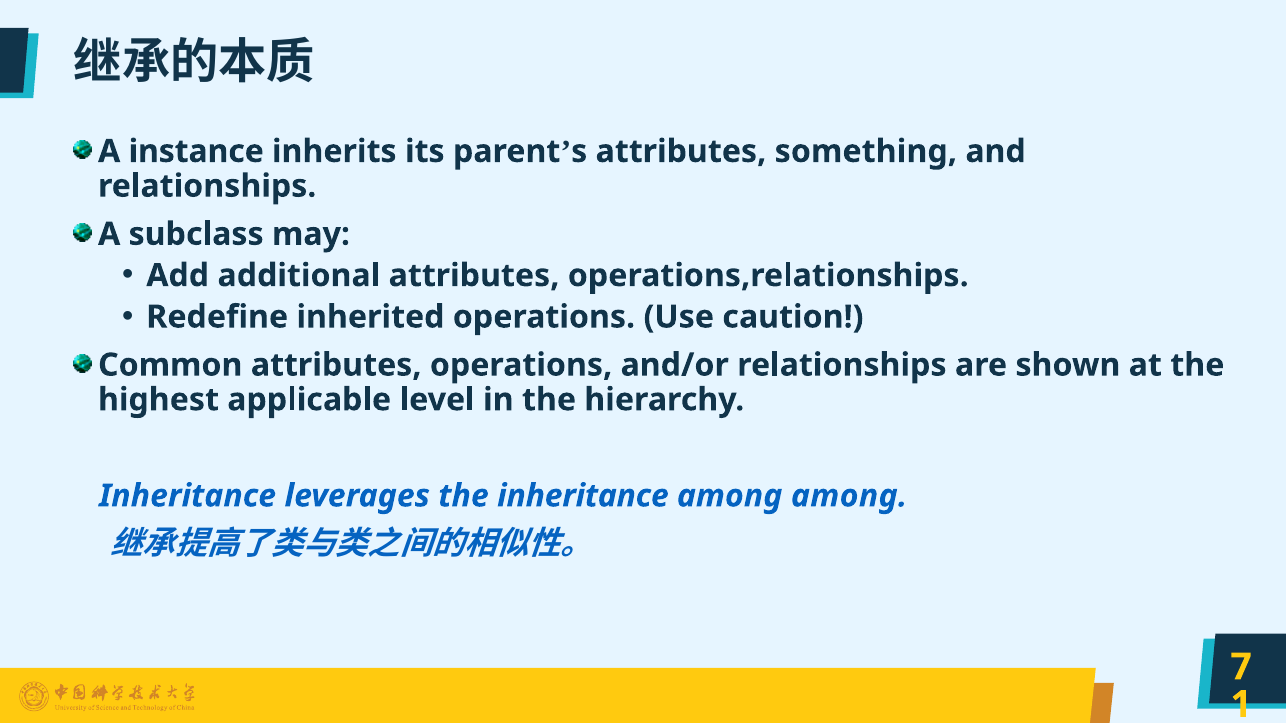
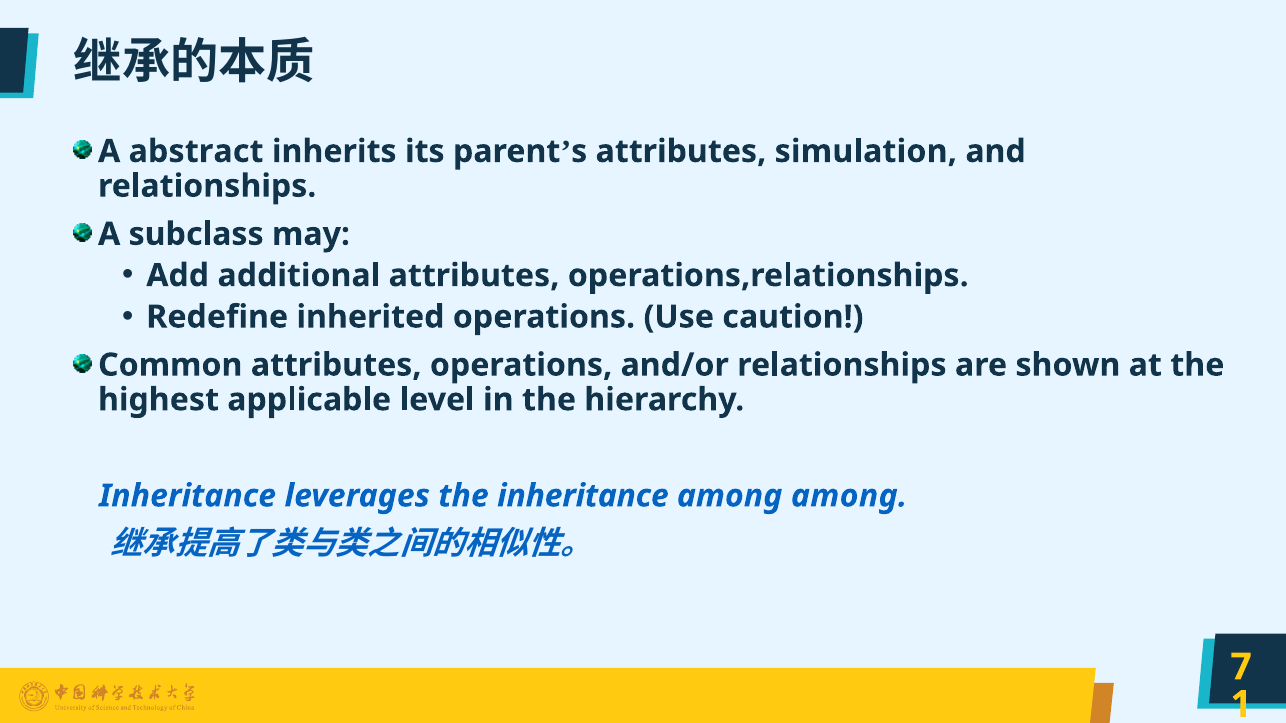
instance: instance -> abstract
something: something -> simulation
